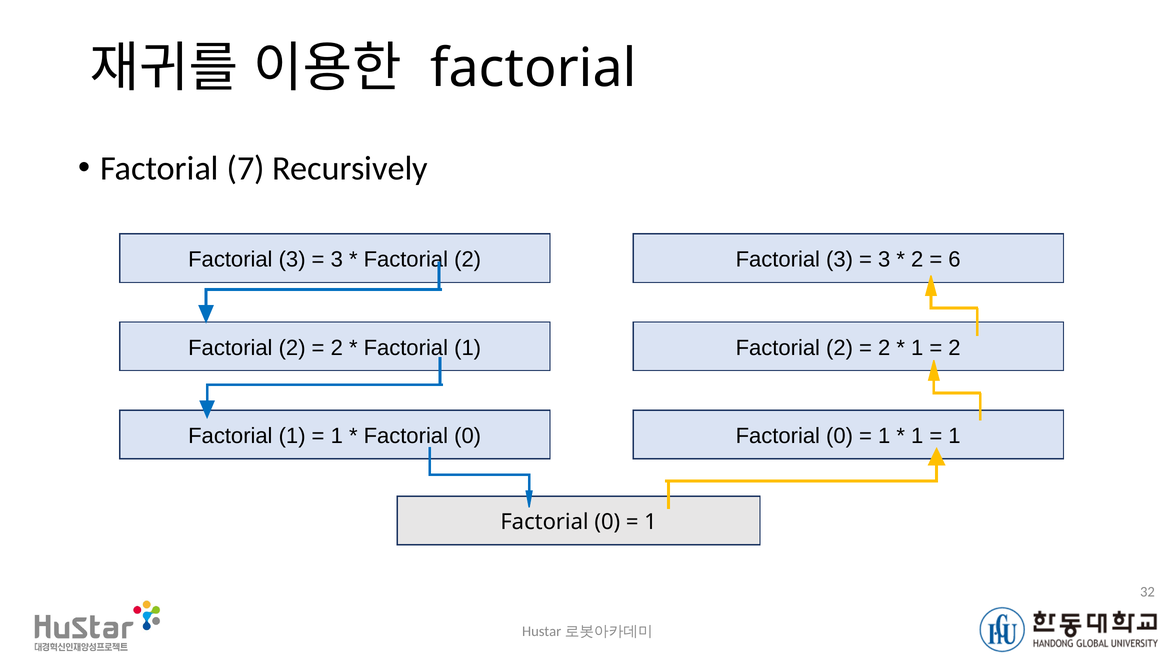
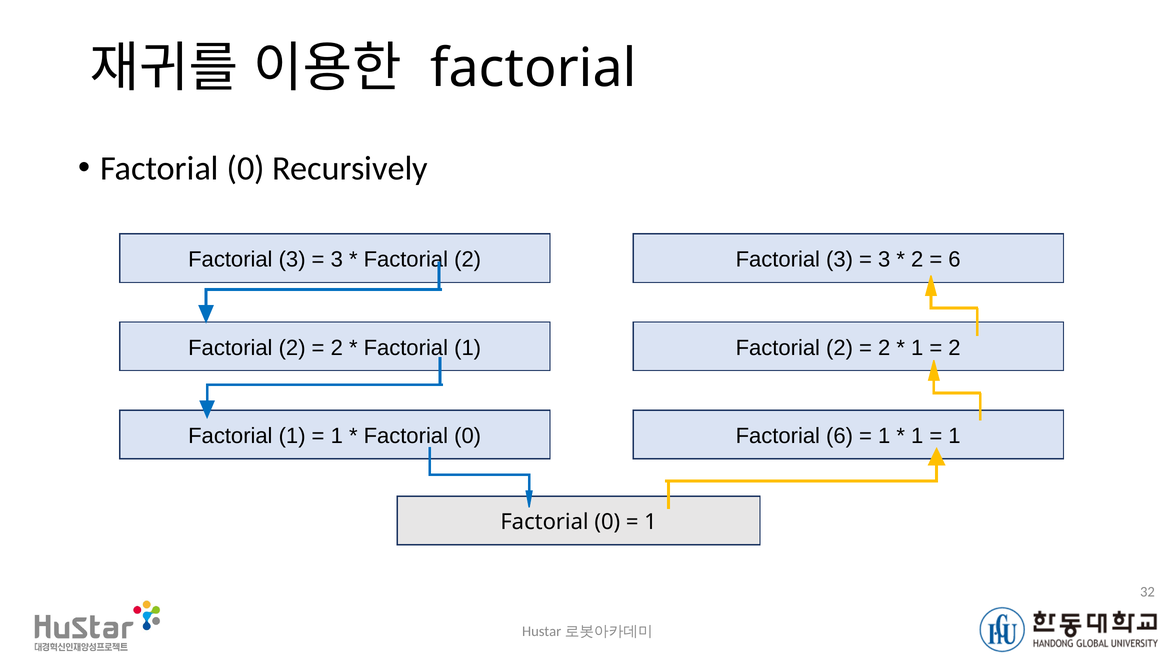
7 at (246, 168): 7 -> 0
0 at (840, 436): 0 -> 6
